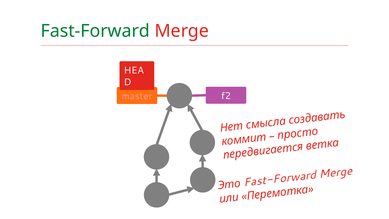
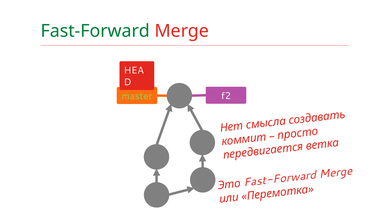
master colour: pink -> light green
